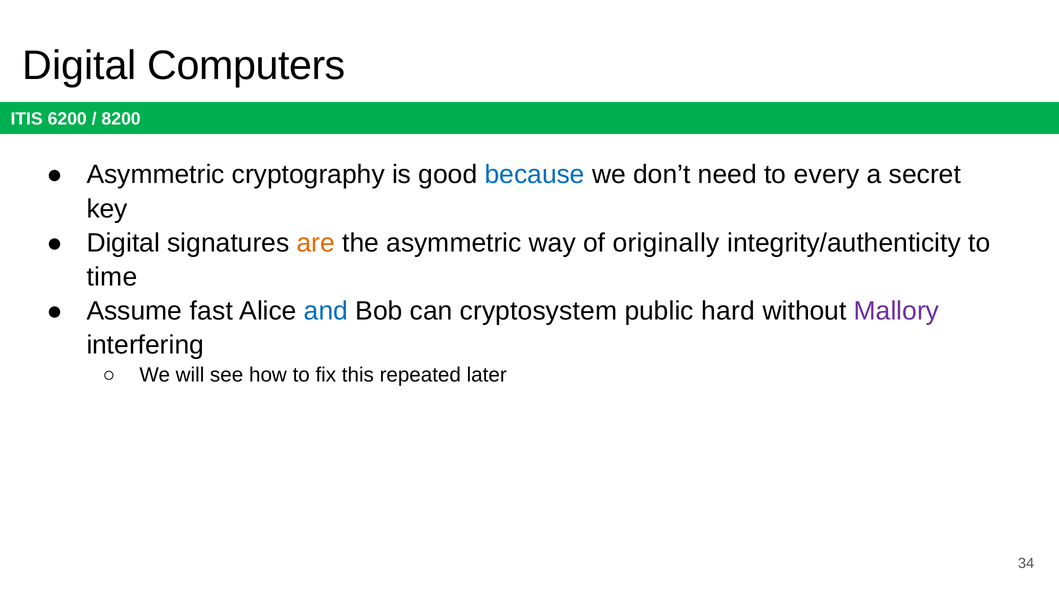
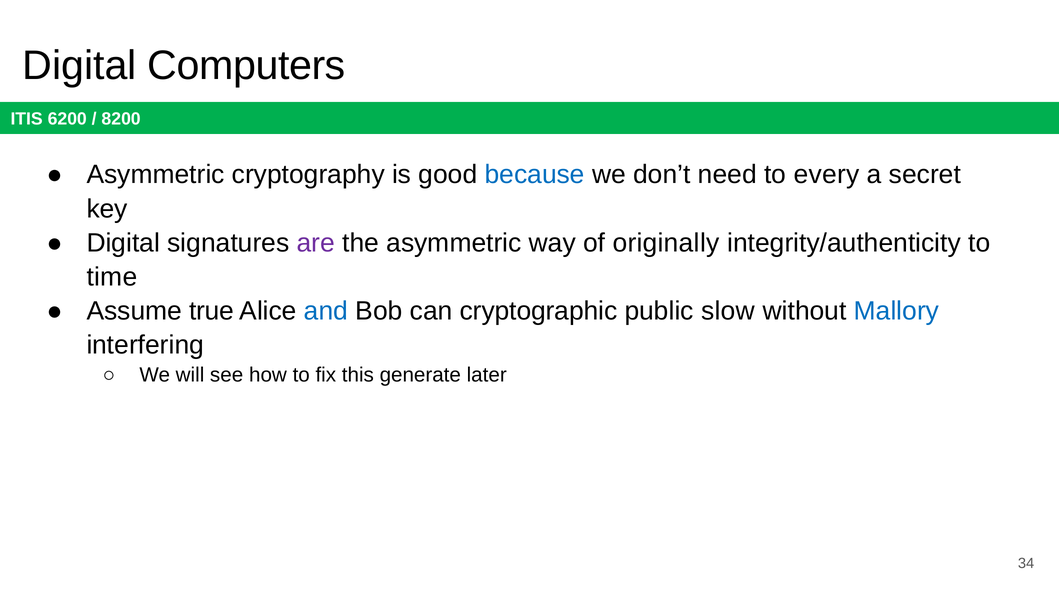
are colour: orange -> purple
fast: fast -> true
cryptosystem: cryptosystem -> cryptographic
hard: hard -> slow
Mallory colour: purple -> blue
repeated: repeated -> generate
